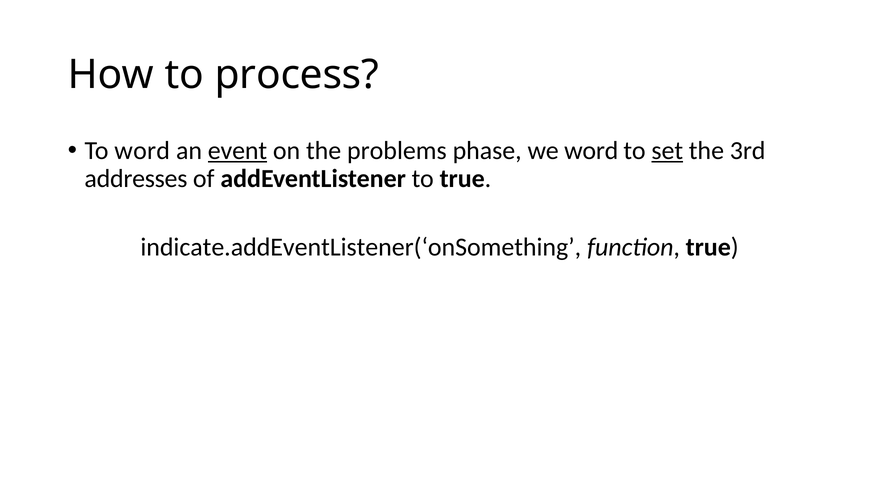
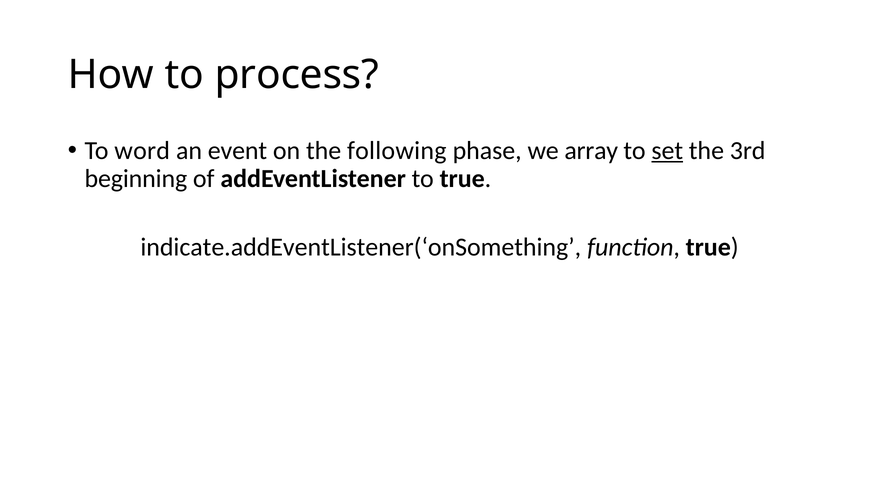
event underline: present -> none
problems: problems -> following
we word: word -> array
addresses: addresses -> beginning
